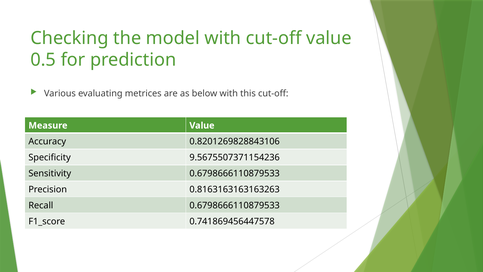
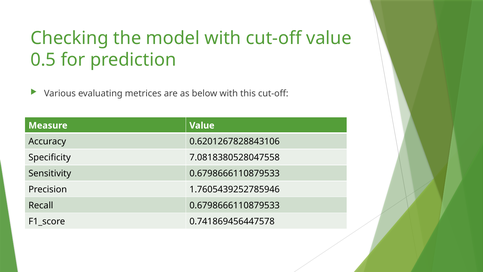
0.8201269828843106: 0.8201269828843106 -> 0.6201267828843106
9.5675507371154236: 9.5675507371154236 -> 7.0818380528047558
0.8163163163163263: 0.8163163163163263 -> 1.7605439252785946
